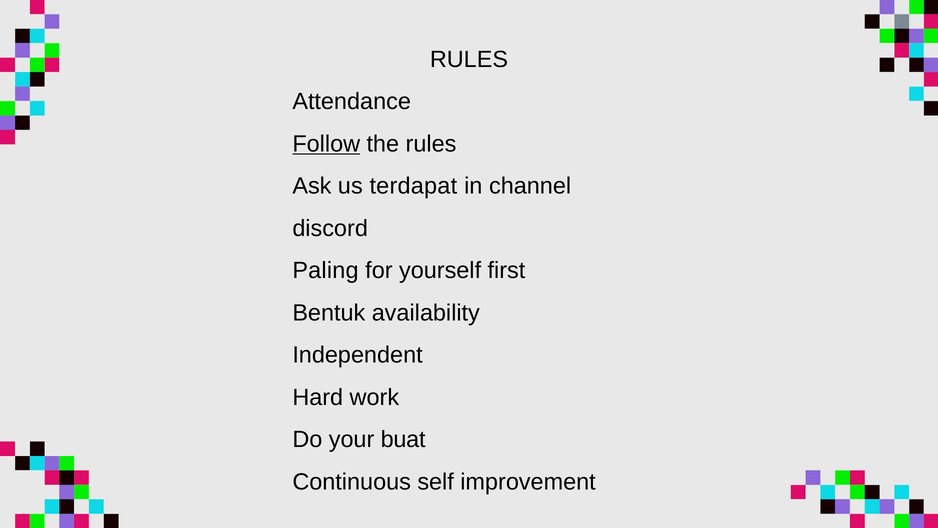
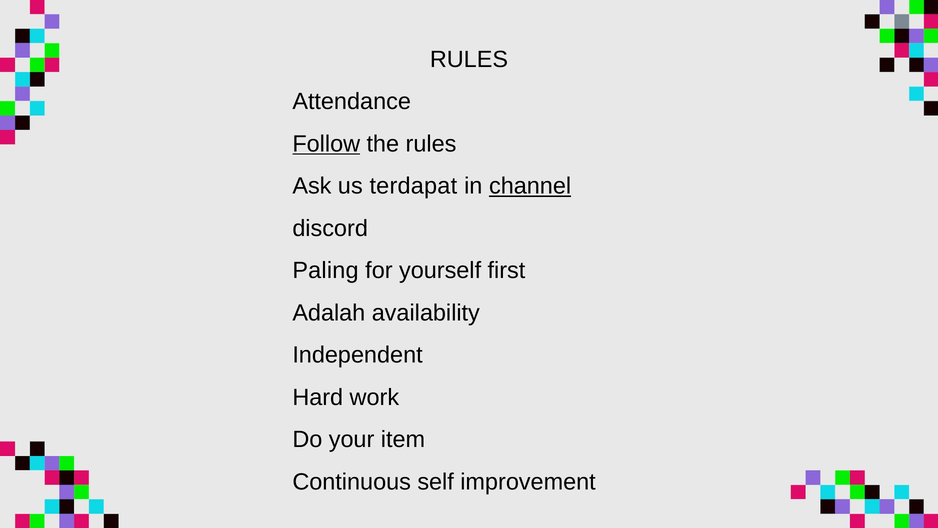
channel underline: none -> present
Bentuk: Bentuk -> Adalah
buat: buat -> item
